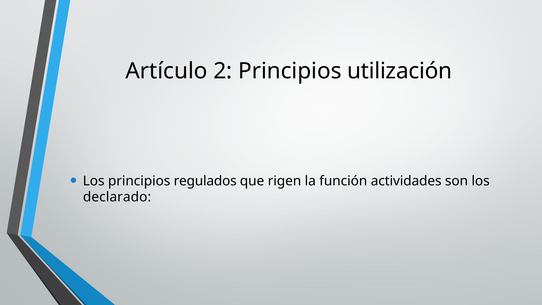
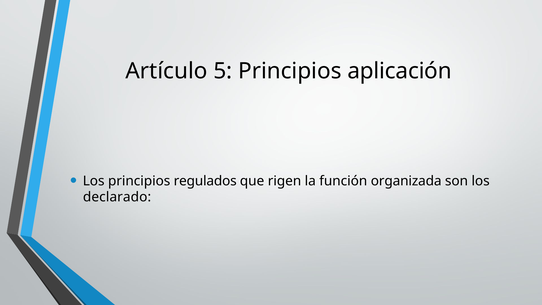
2: 2 -> 5
utilización: utilización -> aplicación
actividades: actividades -> organizada
